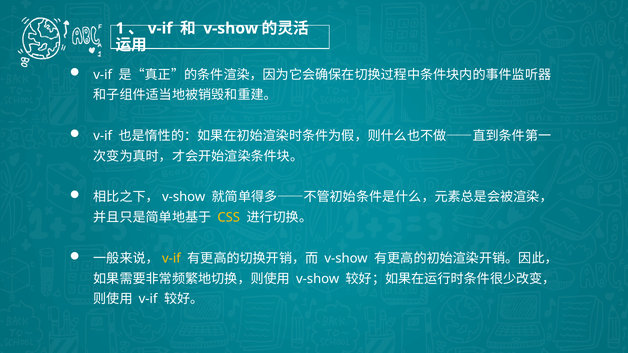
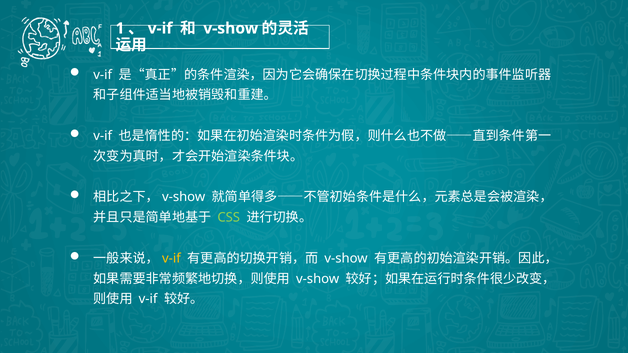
CSS colour: yellow -> light green
